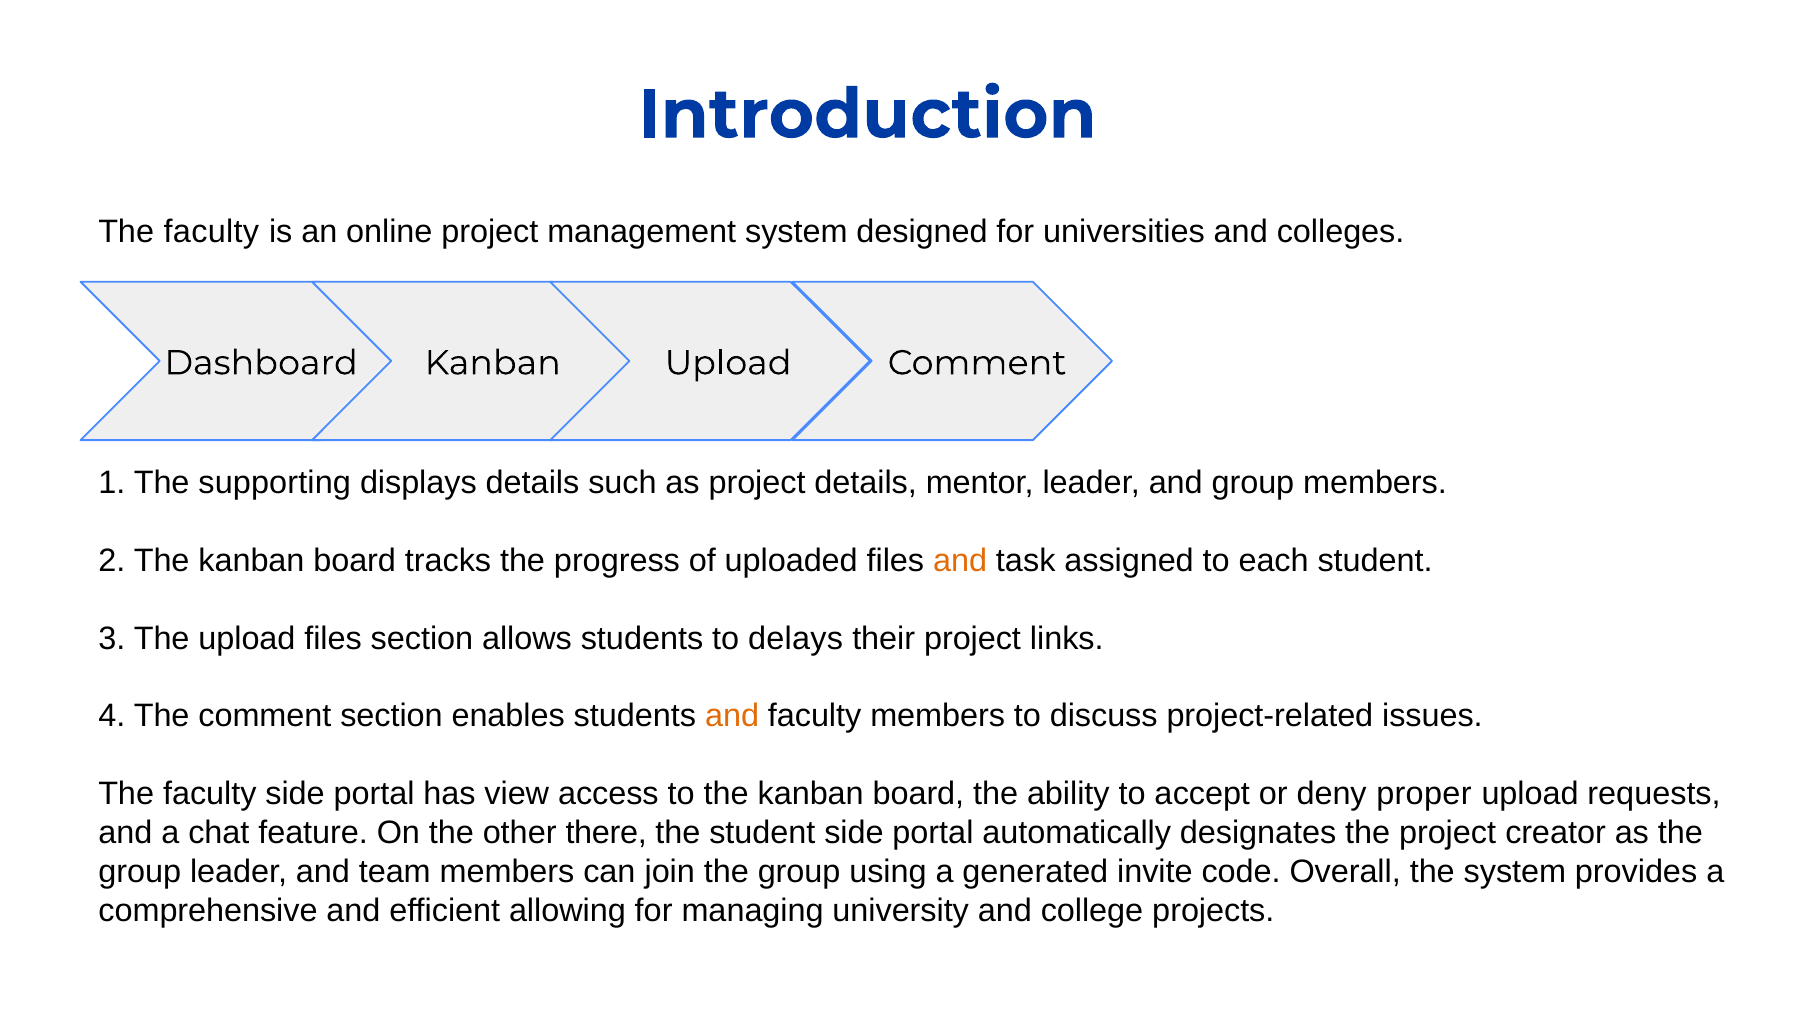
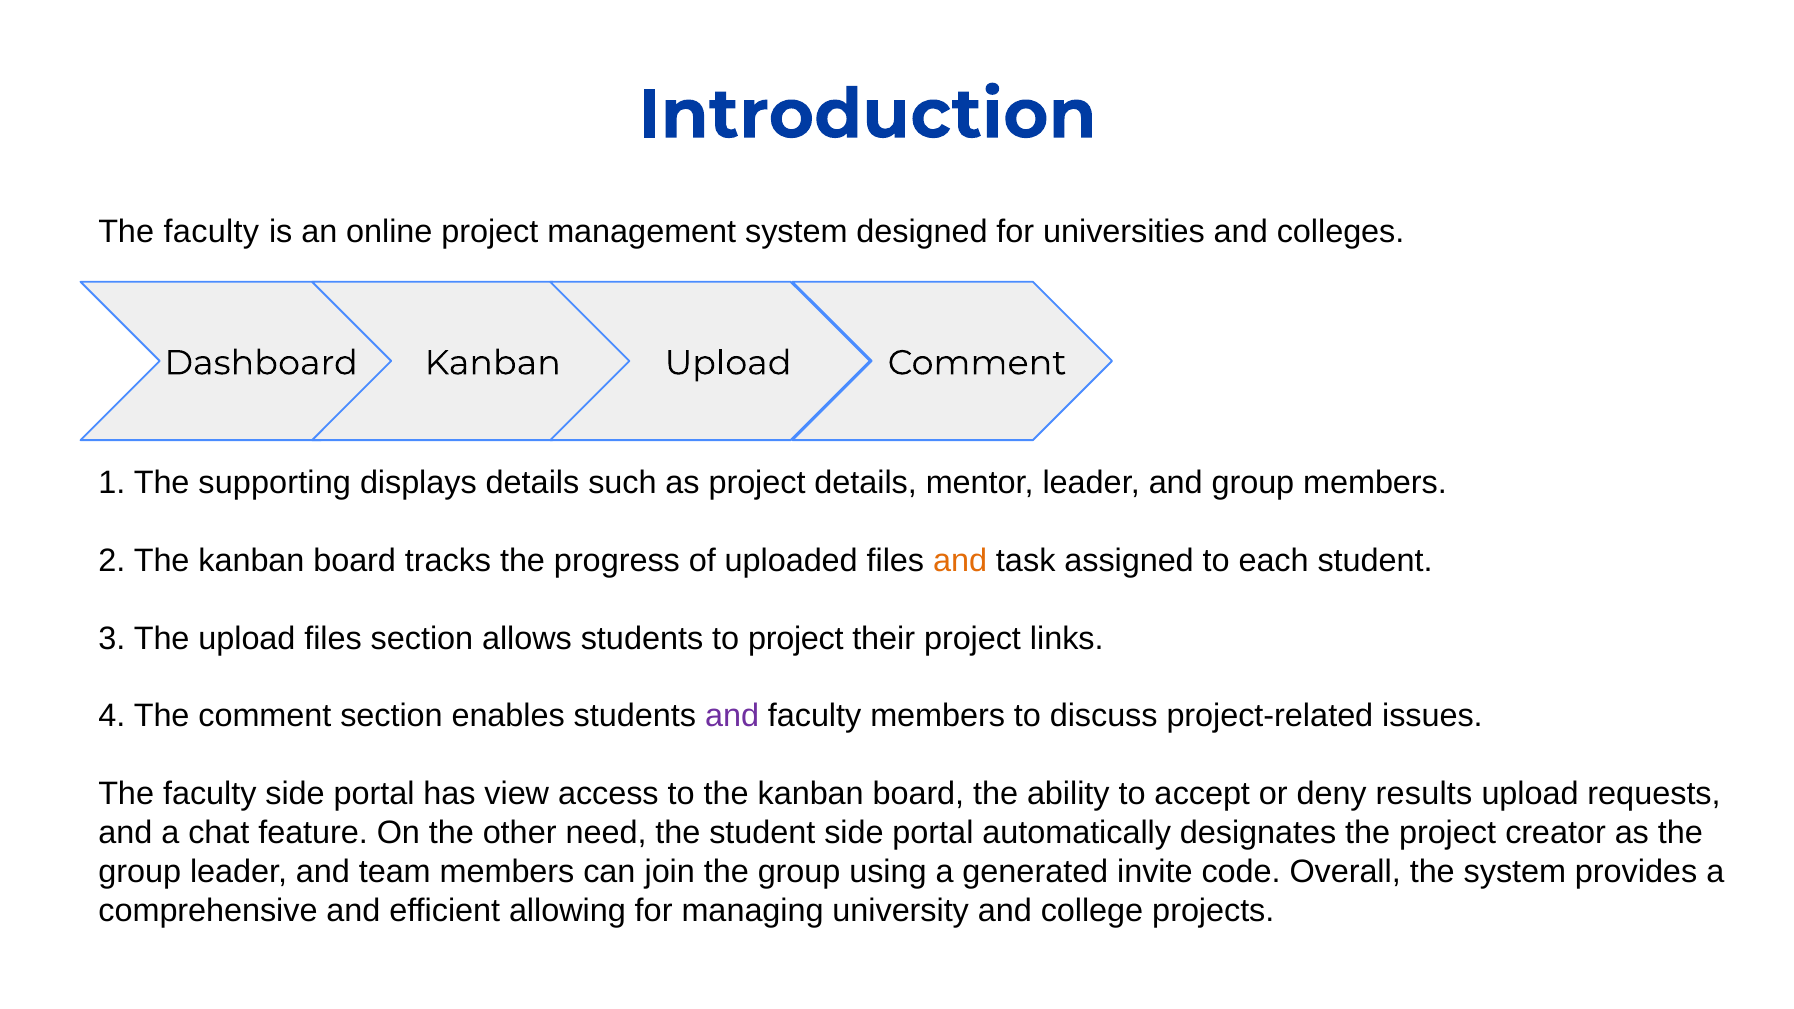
to delays: delays -> project
and at (732, 716) colour: orange -> purple
proper: proper -> results
there: there -> need
